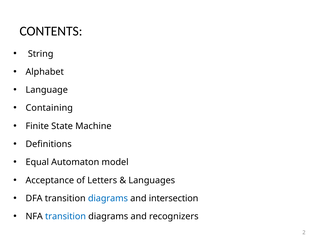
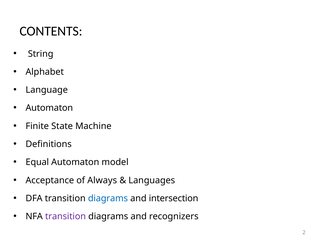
Containing at (49, 108): Containing -> Automaton
Letters: Letters -> Always
transition at (66, 216) colour: blue -> purple
